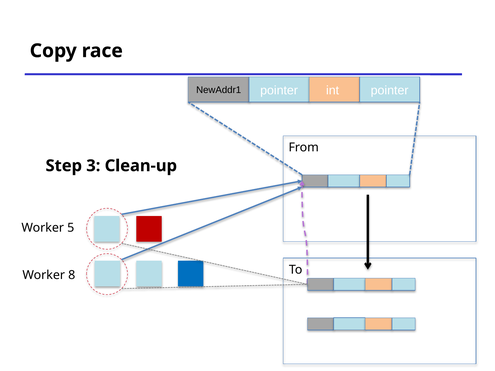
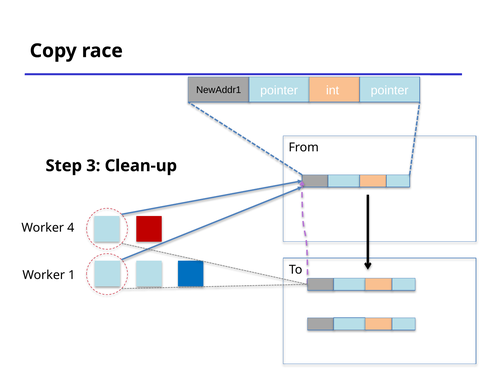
5: 5 -> 4
8: 8 -> 1
